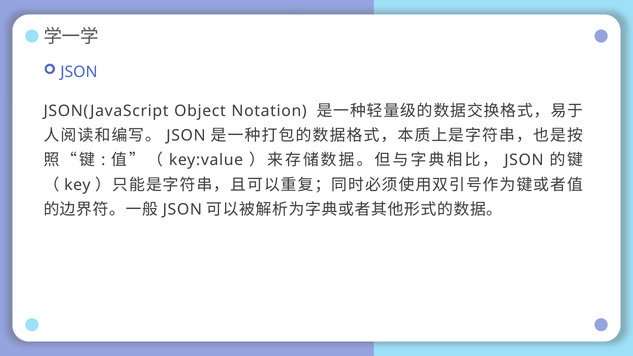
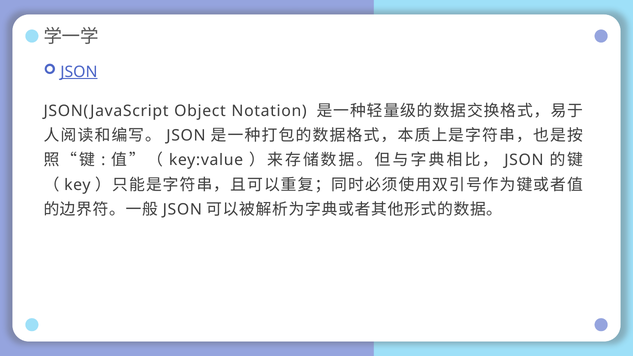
JSON at (79, 72) underline: none -> present
